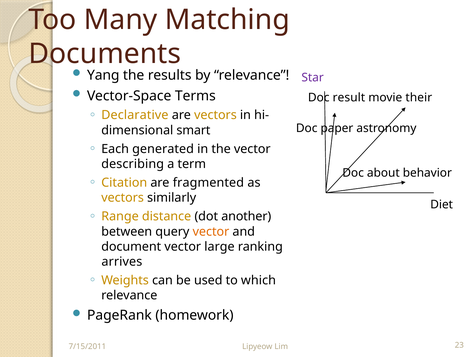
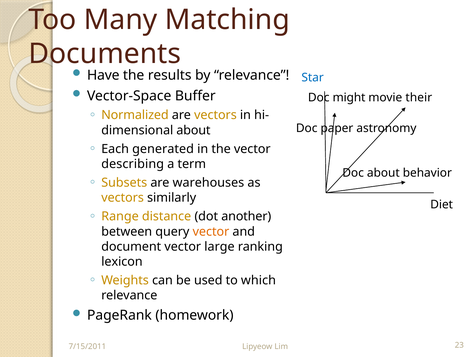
Yang: Yang -> Have
Star colour: purple -> blue
Terms: Terms -> Buffer
result: result -> might
Declarative: Declarative -> Normalized
smart at (193, 130): smart -> about
Citation: Citation -> Subsets
fragmented: fragmented -> warehouses
arrives: arrives -> lexicon
